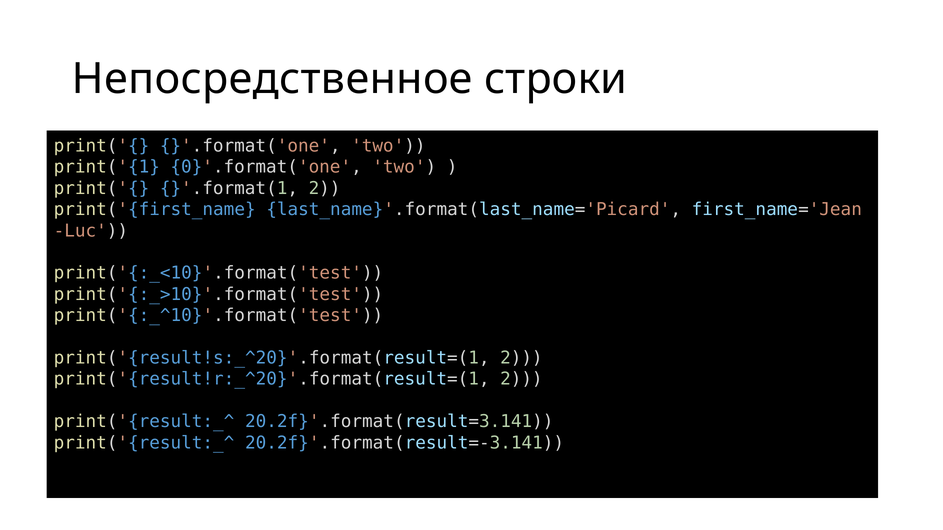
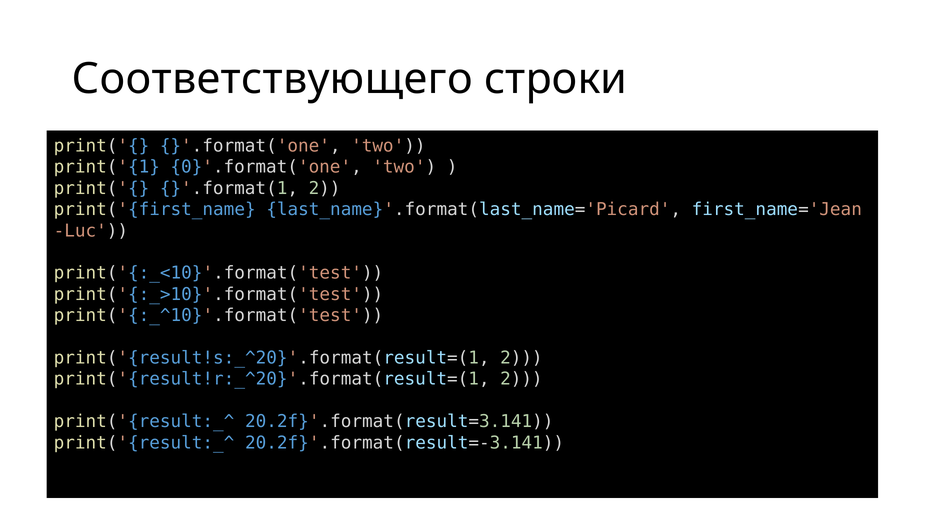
Непосредственное: Непосредственное -> Соответствующего
